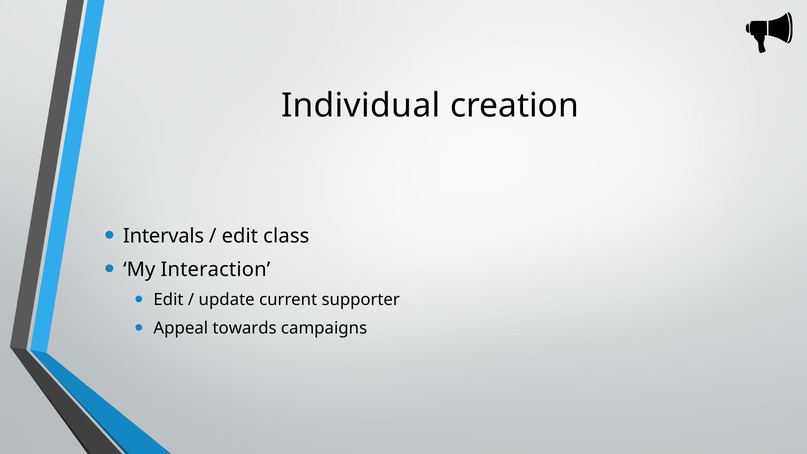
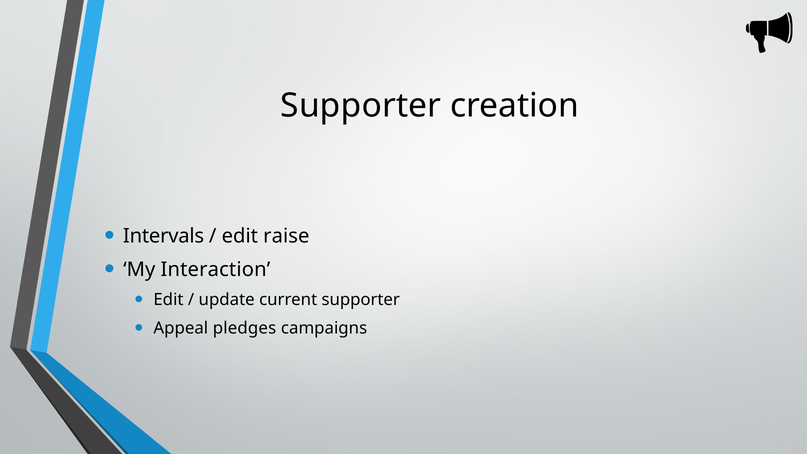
Individual at (361, 106): Individual -> Supporter
class: class -> raise
towards: towards -> pledges
